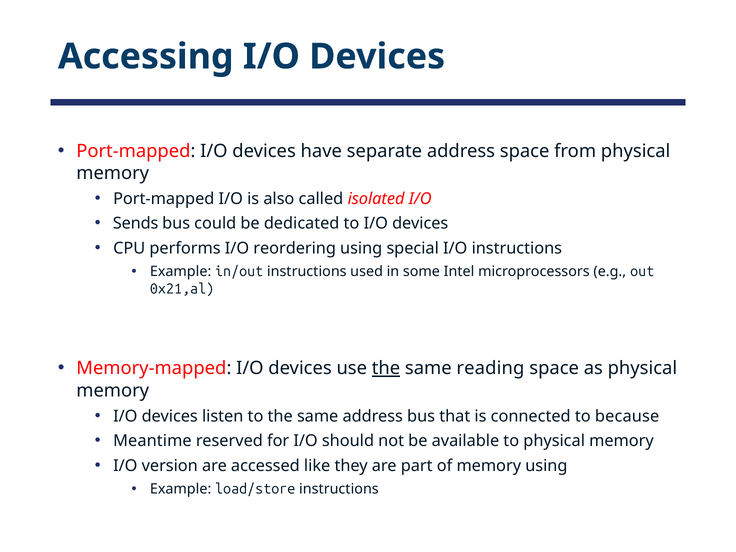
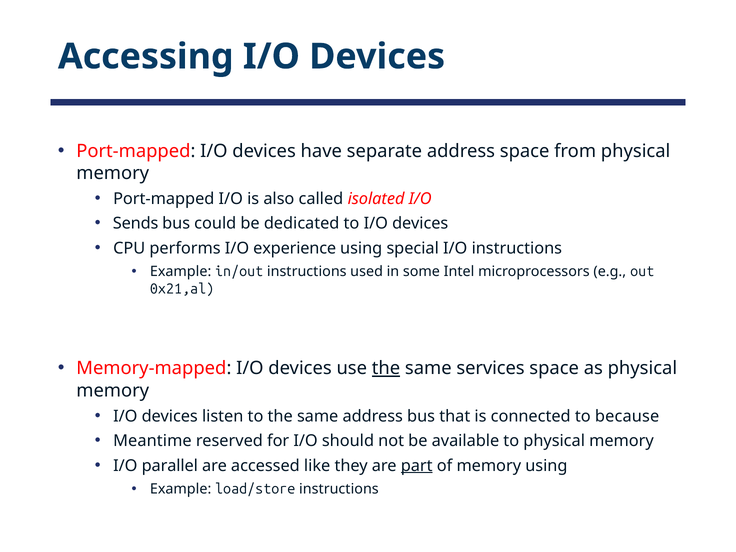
reordering: reordering -> experience
reading: reading -> services
version: version -> parallel
part underline: none -> present
